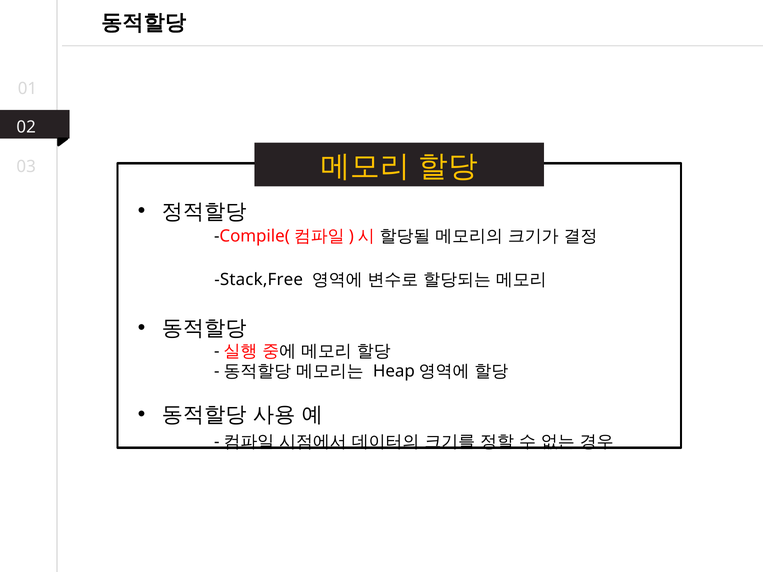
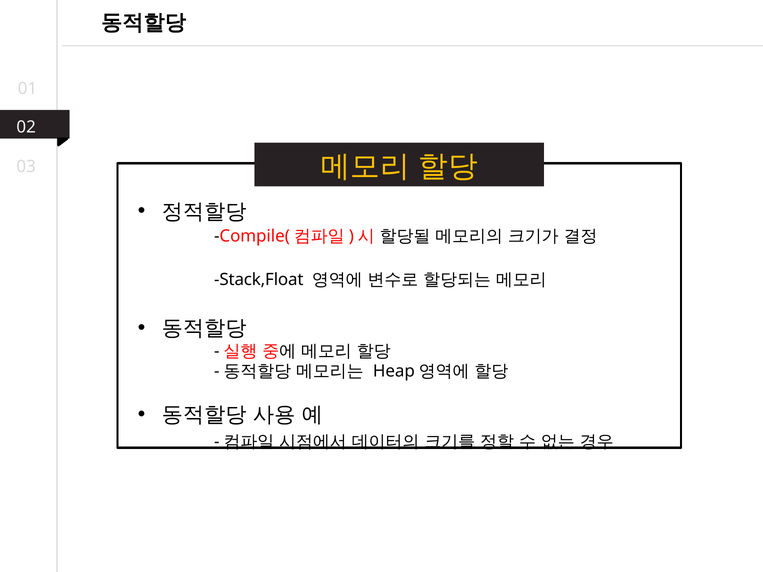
Stack,Free: Stack,Free -> Stack,Float
